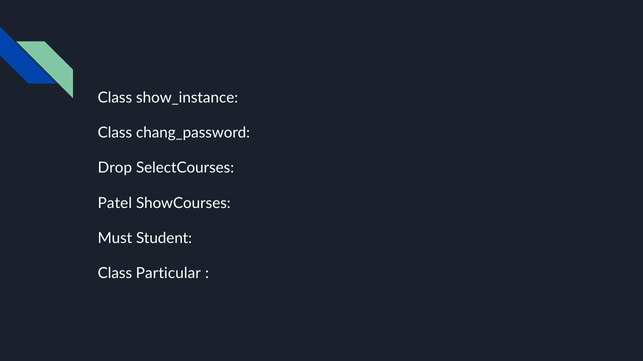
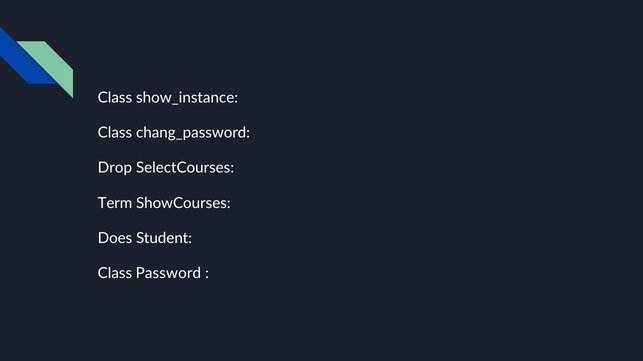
Patel: Patel -> Term
Must: Must -> Does
Particular: Particular -> Password
